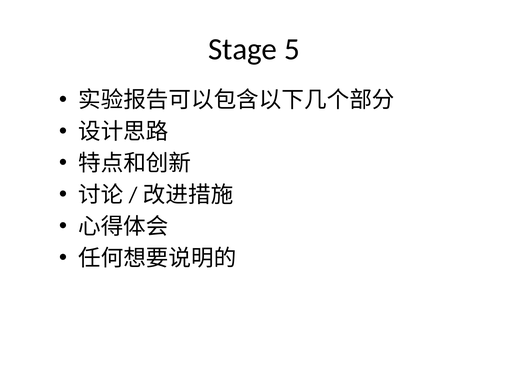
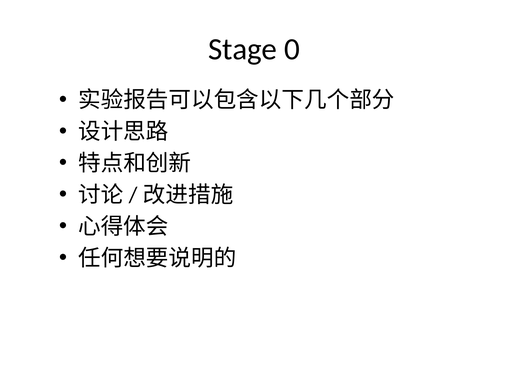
5: 5 -> 0
